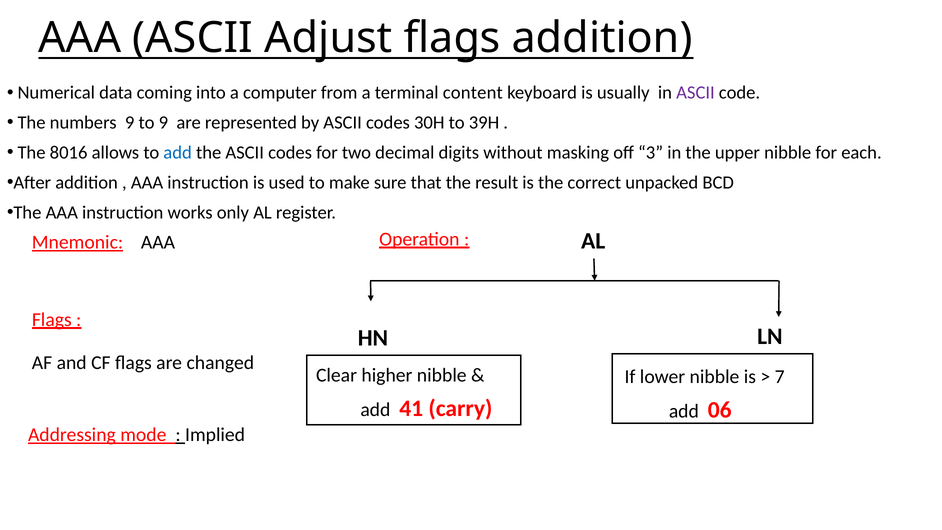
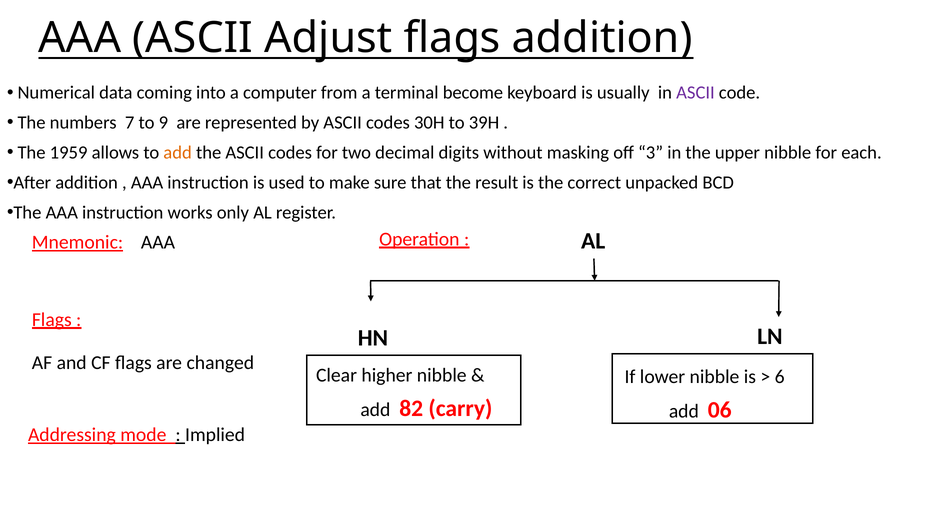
content: content -> become
numbers 9: 9 -> 7
8016: 8016 -> 1959
add at (178, 153) colour: blue -> orange
7: 7 -> 6
41: 41 -> 82
